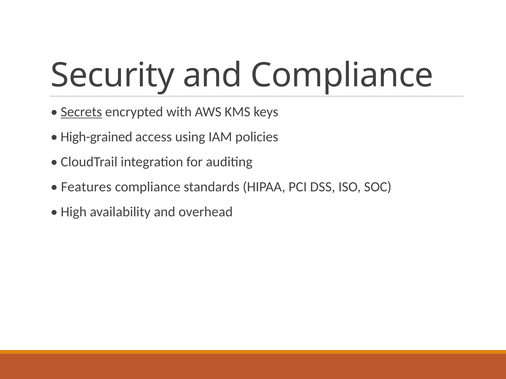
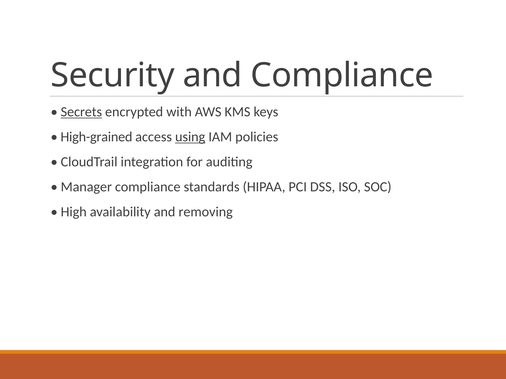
using underline: none -> present
Features: Features -> Manager
overhead: overhead -> removing
